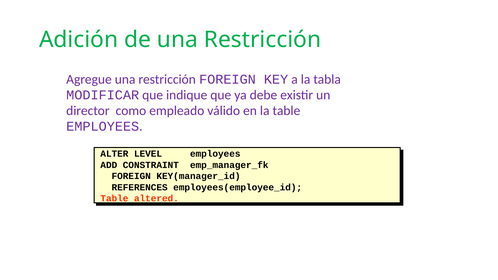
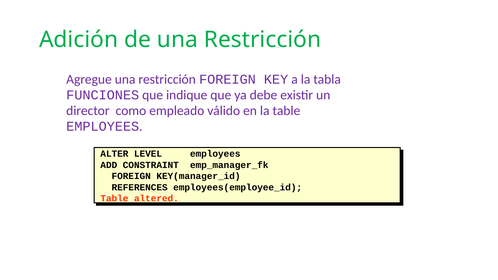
MODIFICAR: MODIFICAR -> FUNCIONES
